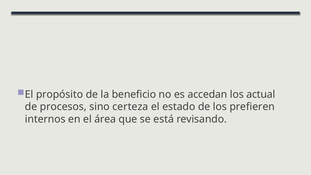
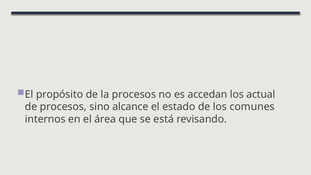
la beneficio: beneficio -> procesos
certeza: certeza -> alcance
prefieren: prefieren -> comunes
